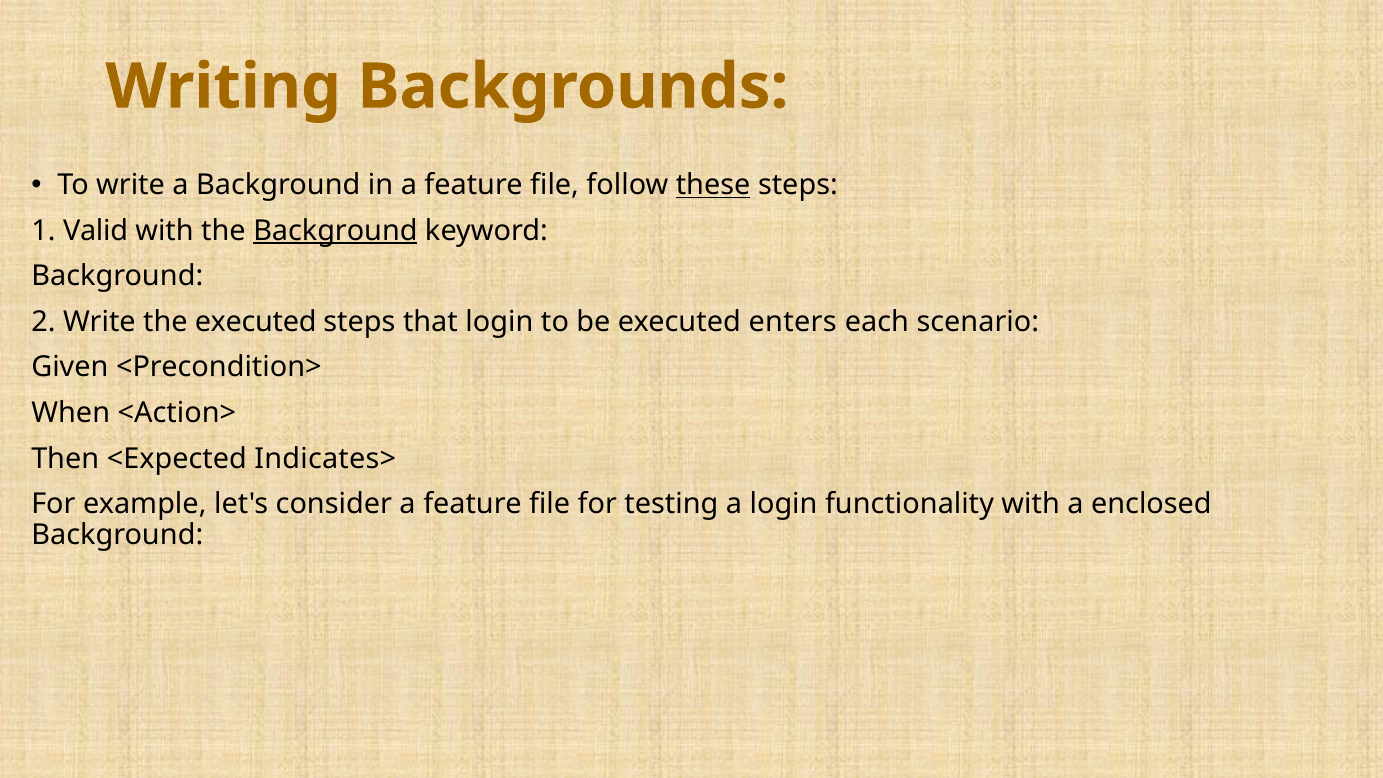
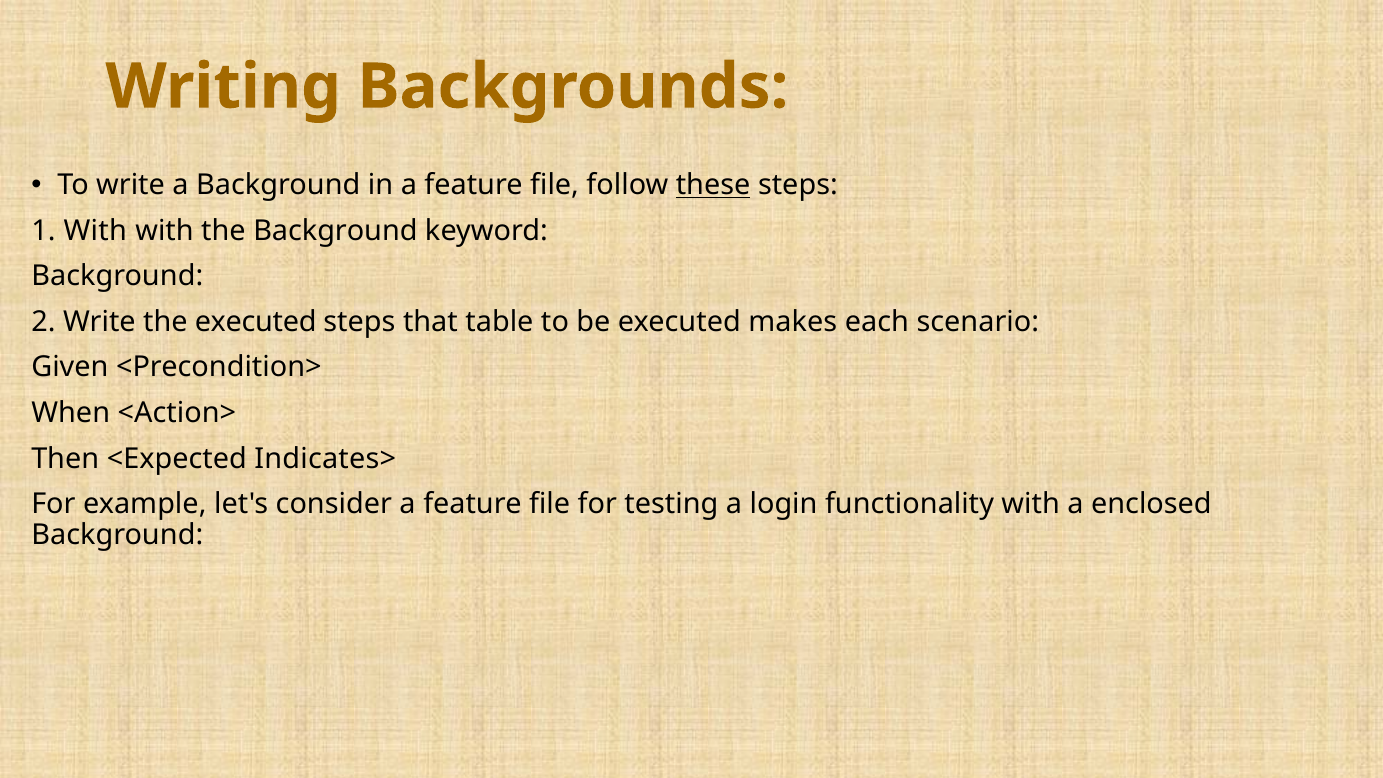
1 Valid: Valid -> With
Background at (335, 231) underline: present -> none
that login: login -> table
enters: enters -> makes
